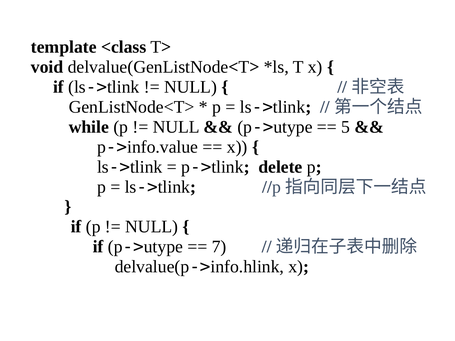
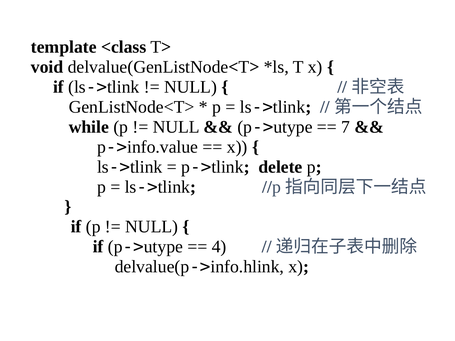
5: 5 -> 7
7: 7 -> 4
